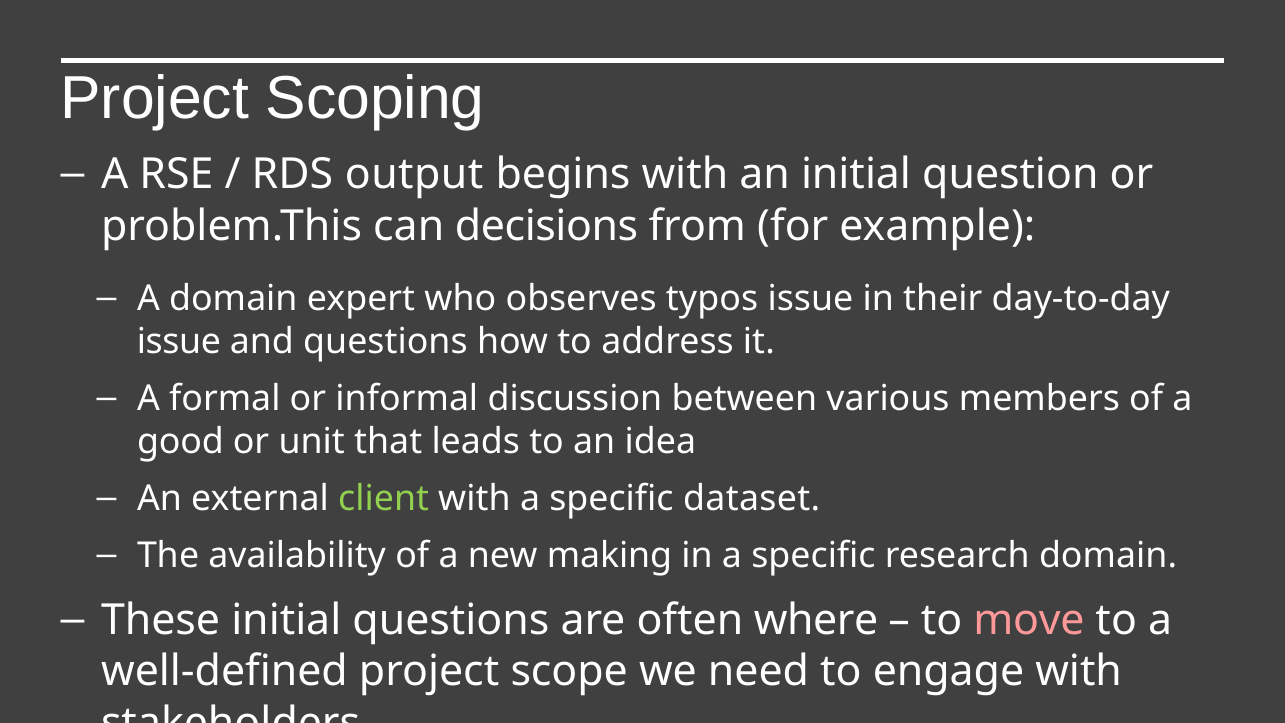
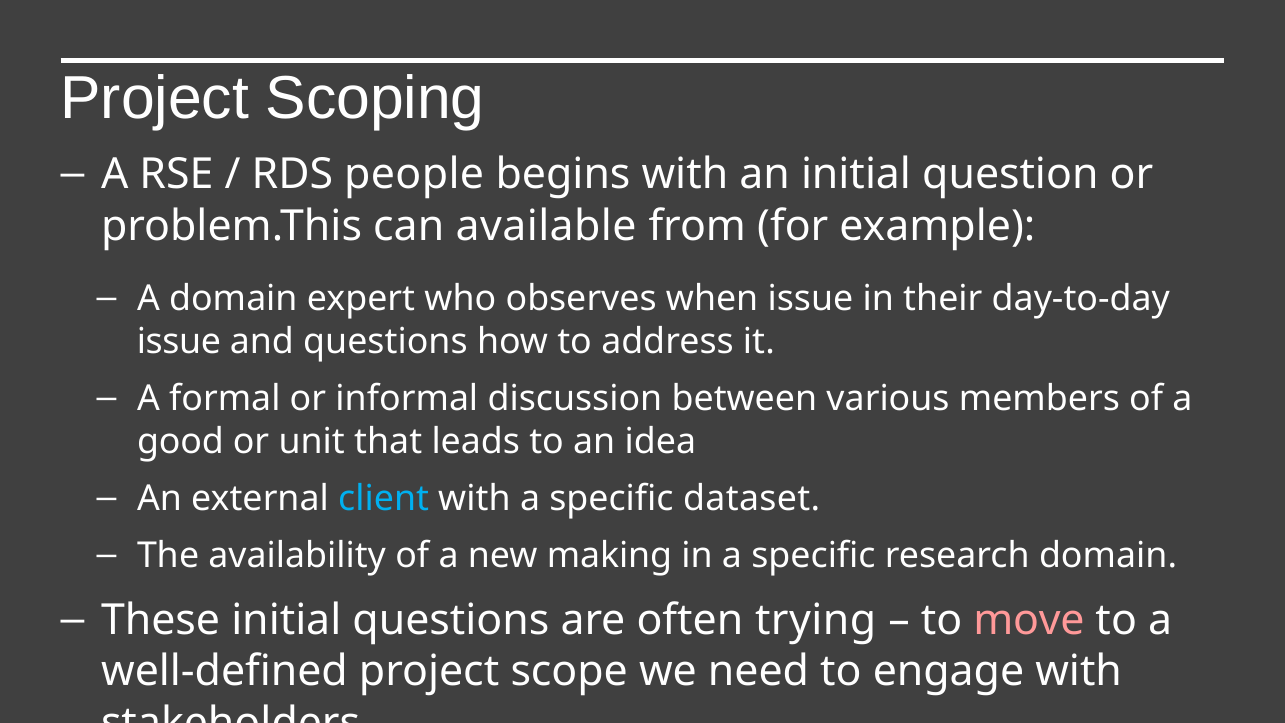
output: output -> people
decisions: decisions -> available
typos: typos -> when
client colour: light green -> light blue
where: where -> trying
